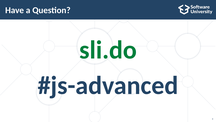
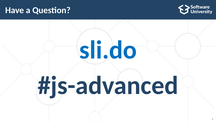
sli.do colour: green -> blue
